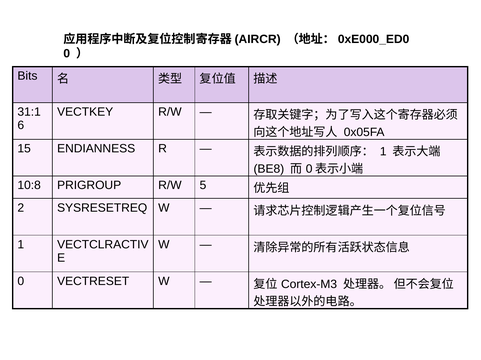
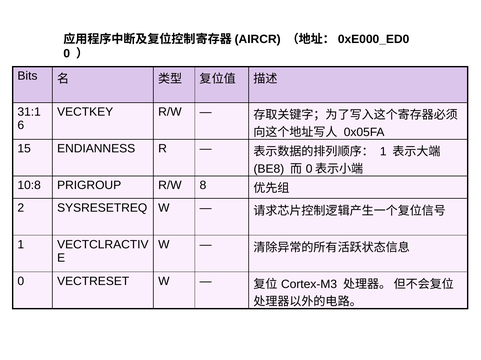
5: 5 -> 8
